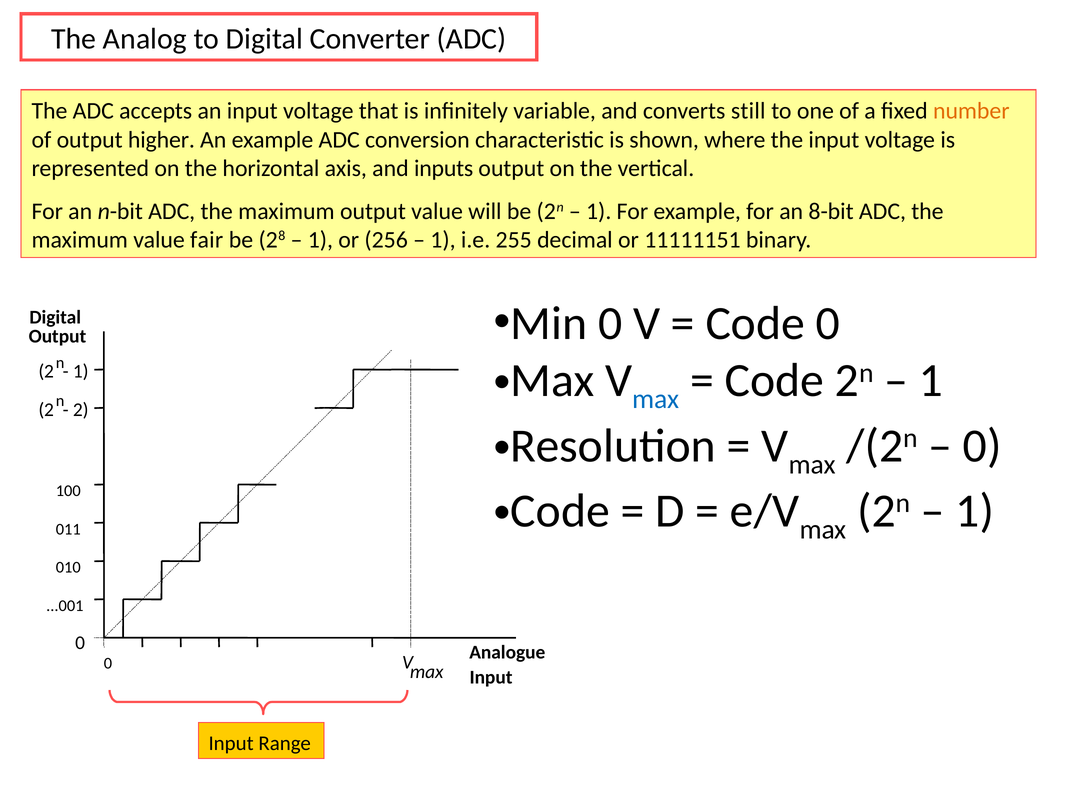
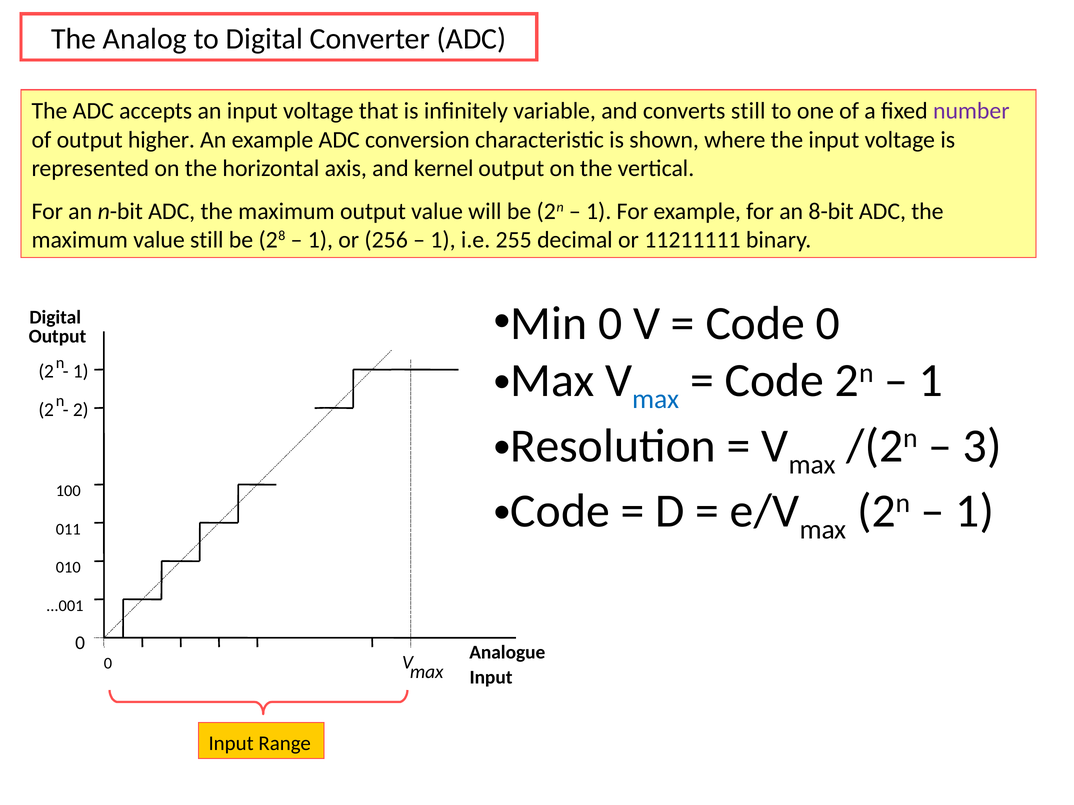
number colour: orange -> purple
inputs: inputs -> kernel
value fair: fair -> still
11111151: 11111151 -> 11211111
0 at (982, 446): 0 -> 3
